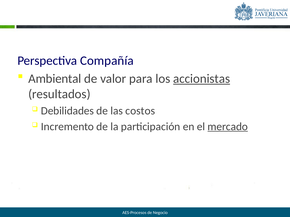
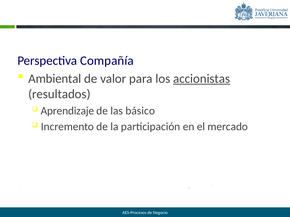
Debilidades: Debilidades -> Aprendizaje
costos: costos -> básico
mercado underline: present -> none
